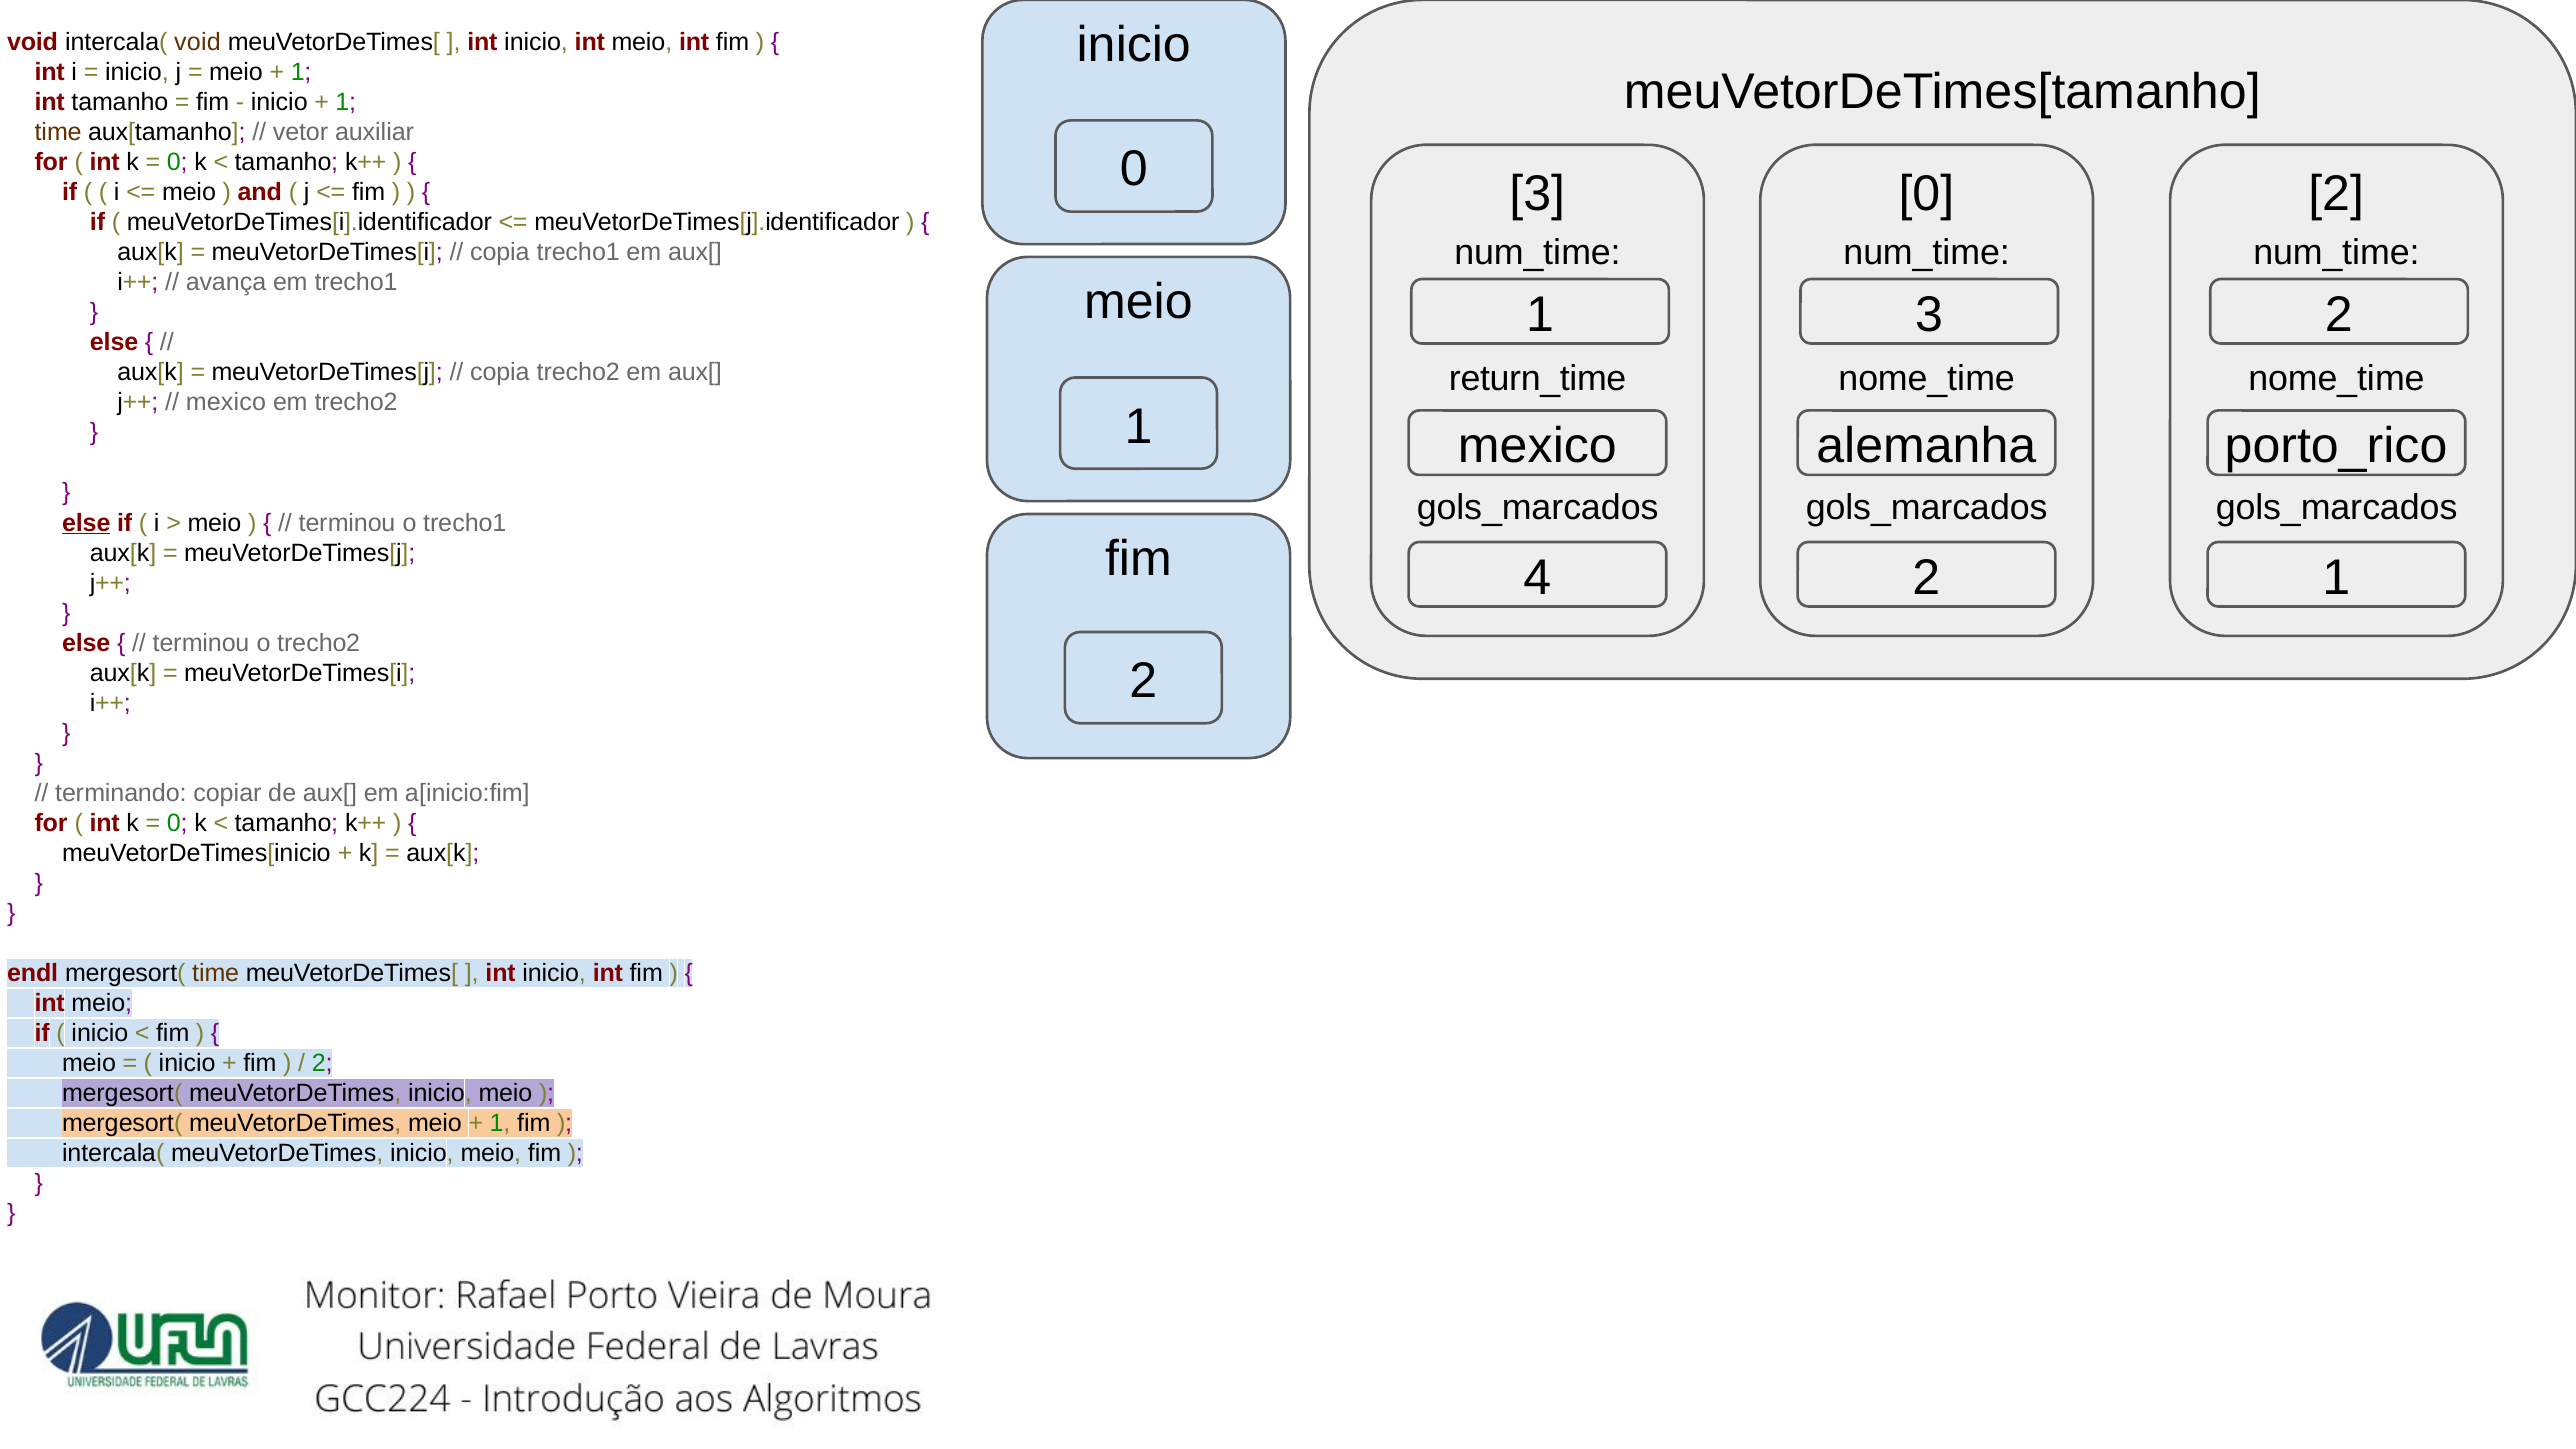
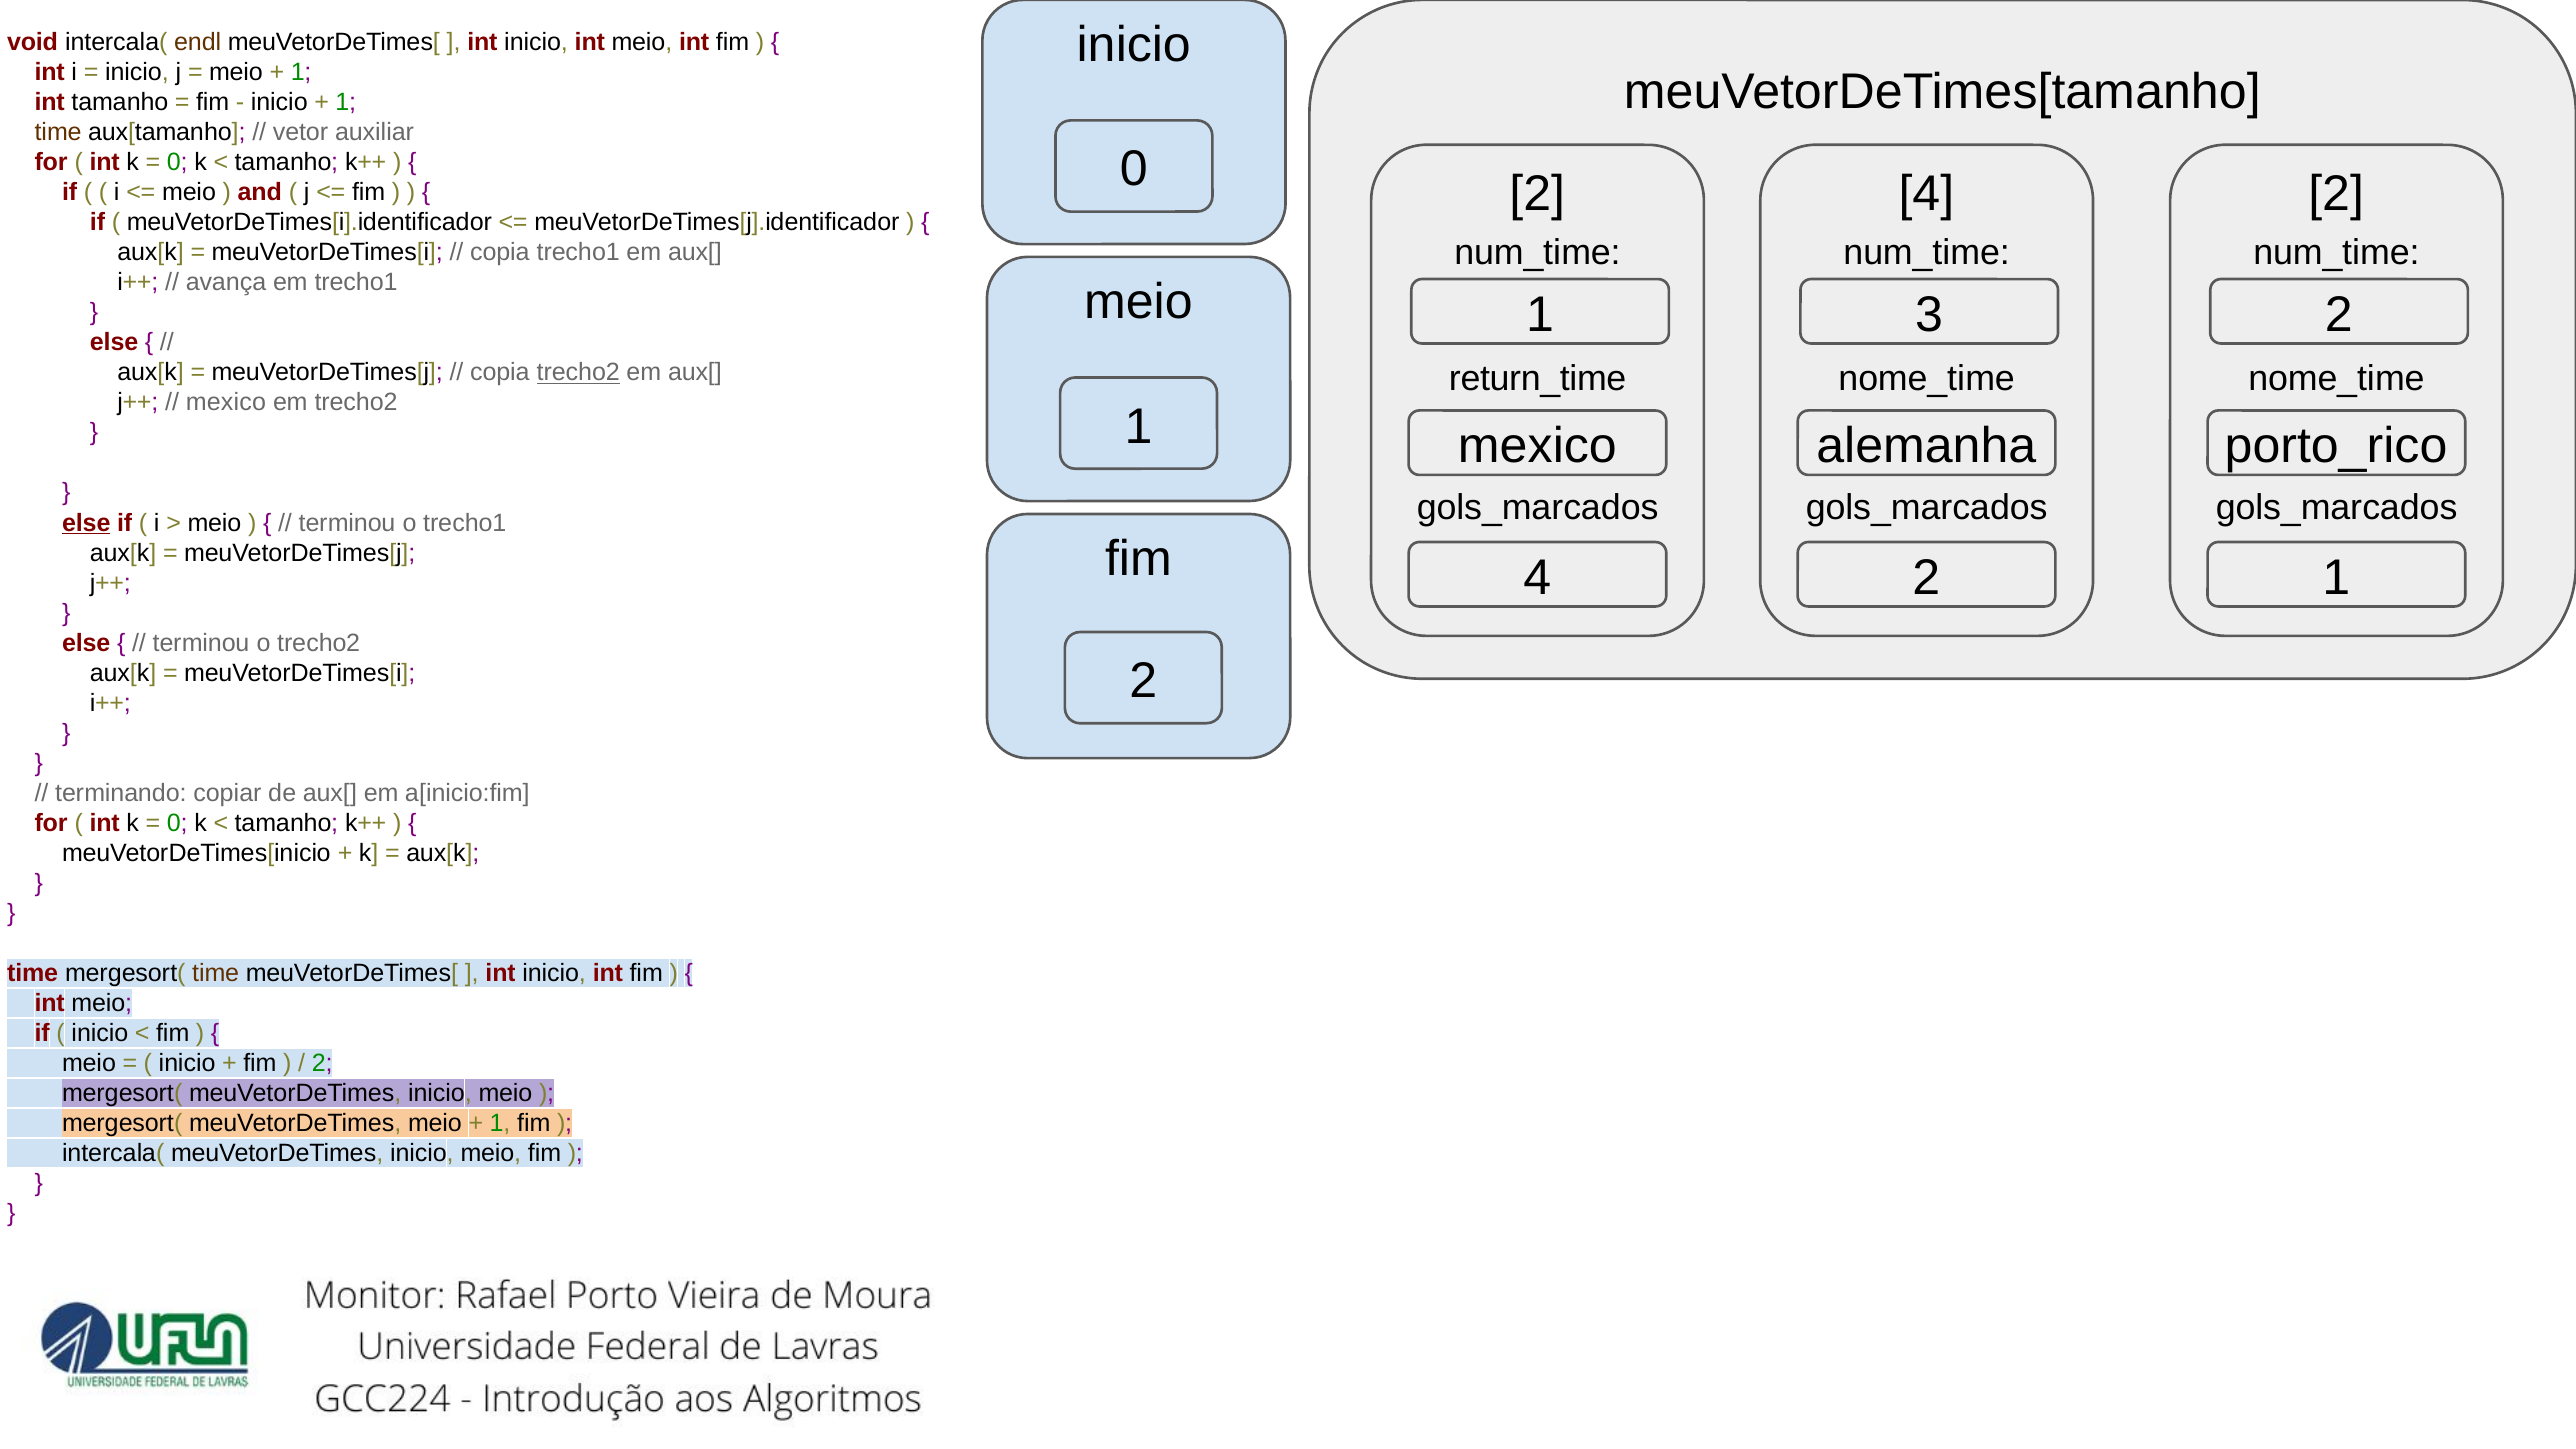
intercala( void: void -> endl
3 at (1537, 194): 3 -> 2
0 at (1926, 194): 0 -> 4
trecho2 at (578, 373) underline: none -> present
endl at (33, 973): endl -> time
